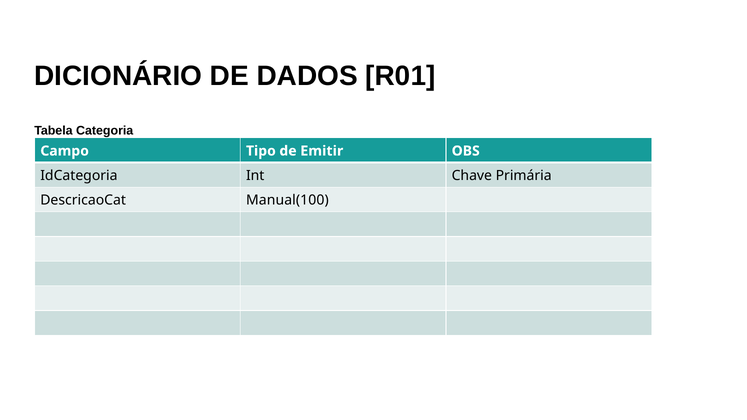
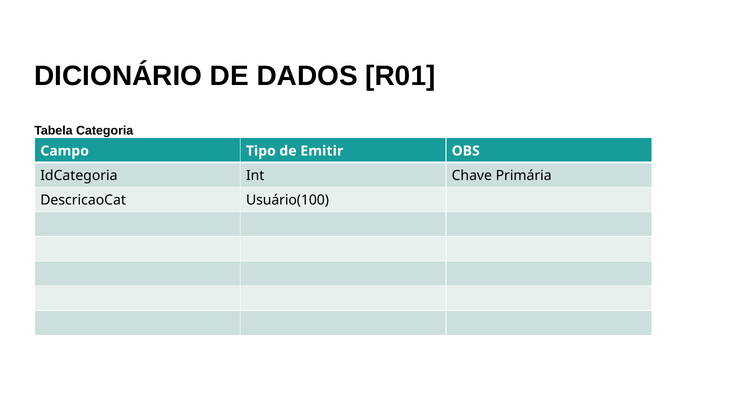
Manual(100: Manual(100 -> Usuário(100
